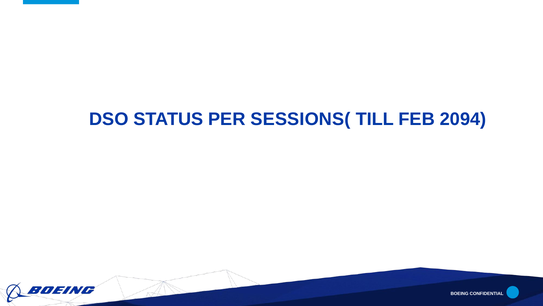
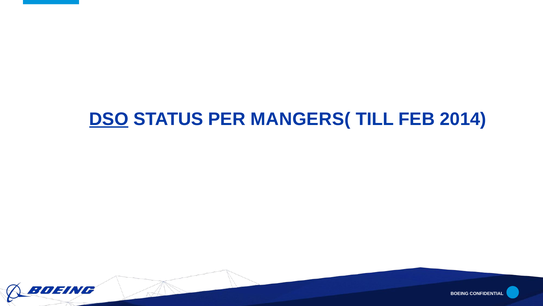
DSO underline: none -> present
SESSIONS(: SESSIONS( -> MANGERS(
2094: 2094 -> 2014
